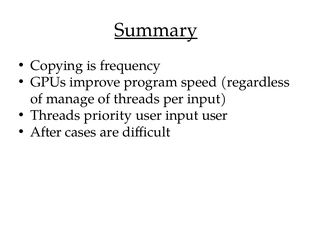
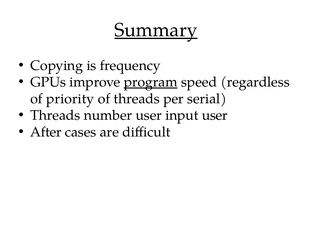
program underline: none -> present
manage: manage -> priority
per input: input -> serial
priority: priority -> number
